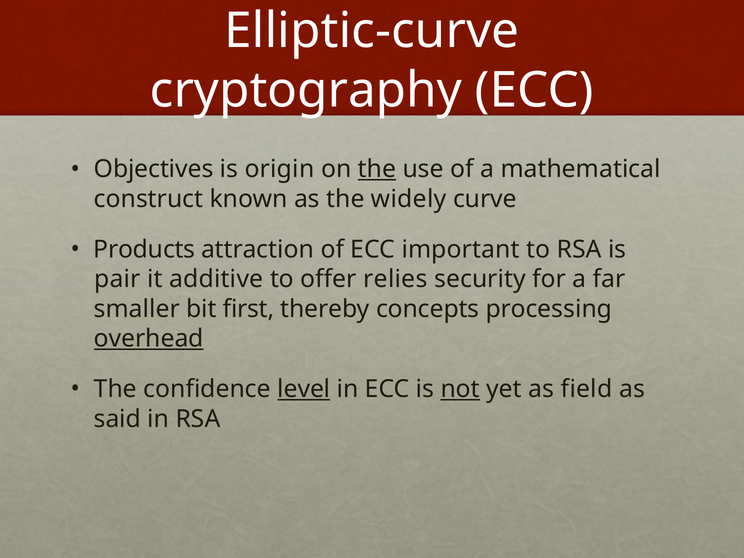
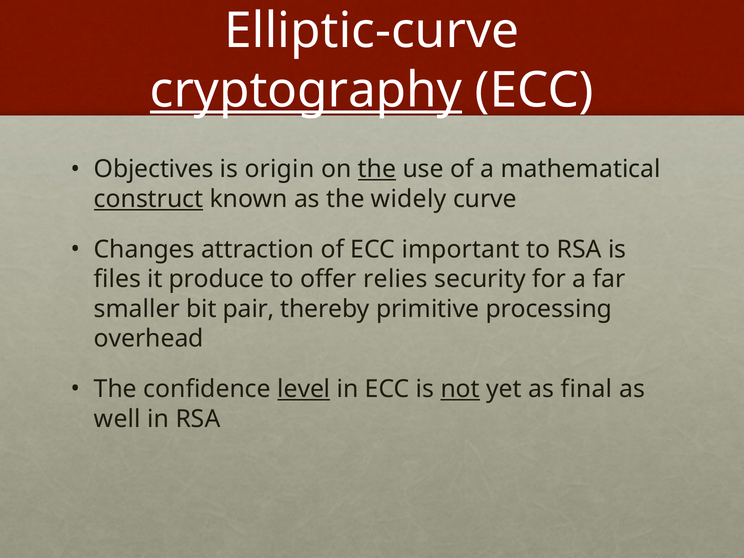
cryptography underline: none -> present
construct underline: none -> present
Products: Products -> Changes
pair: pair -> files
additive: additive -> produce
first: first -> pair
concepts: concepts -> primitive
overhead underline: present -> none
field: field -> final
said: said -> well
